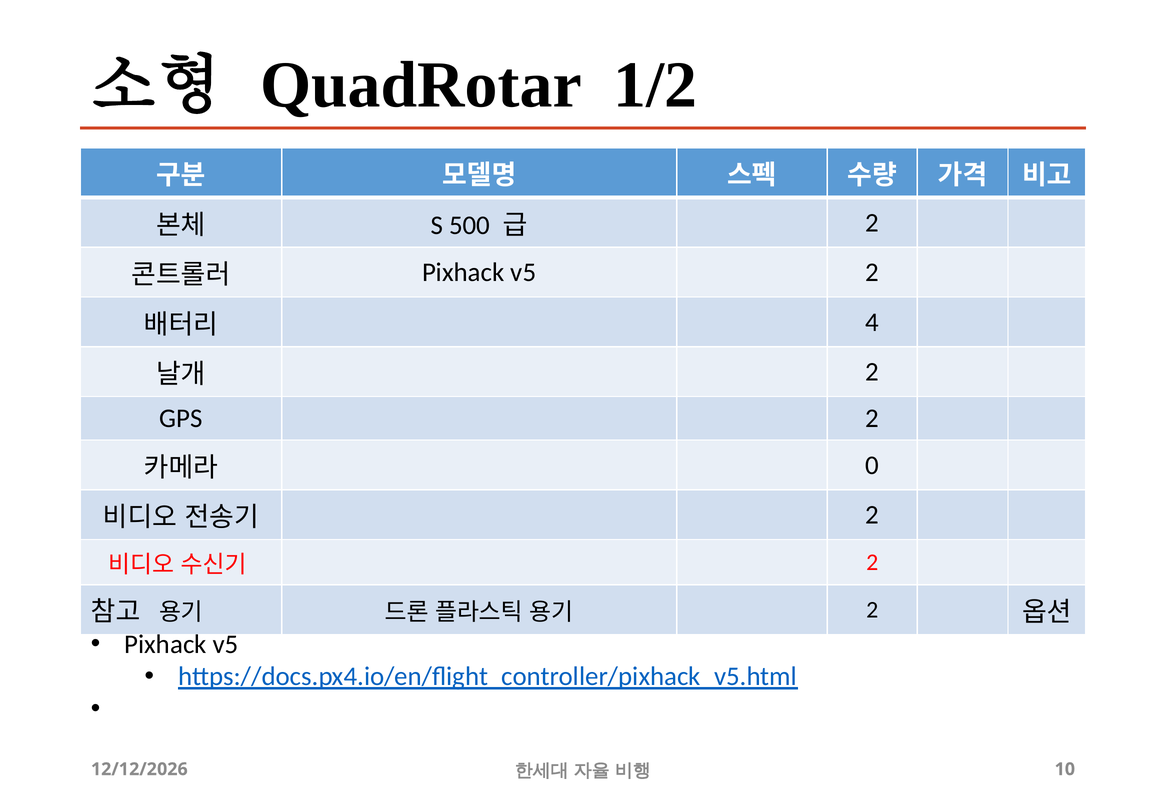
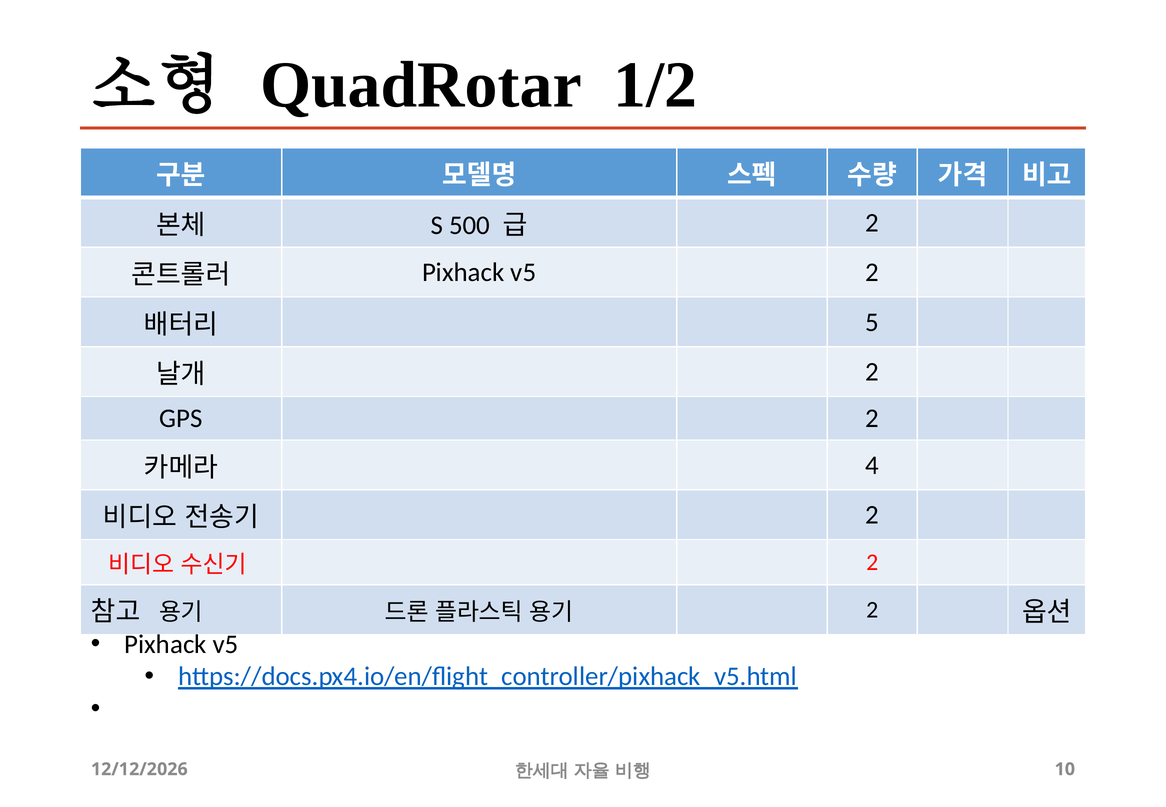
4: 4 -> 5
0: 0 -> 4
